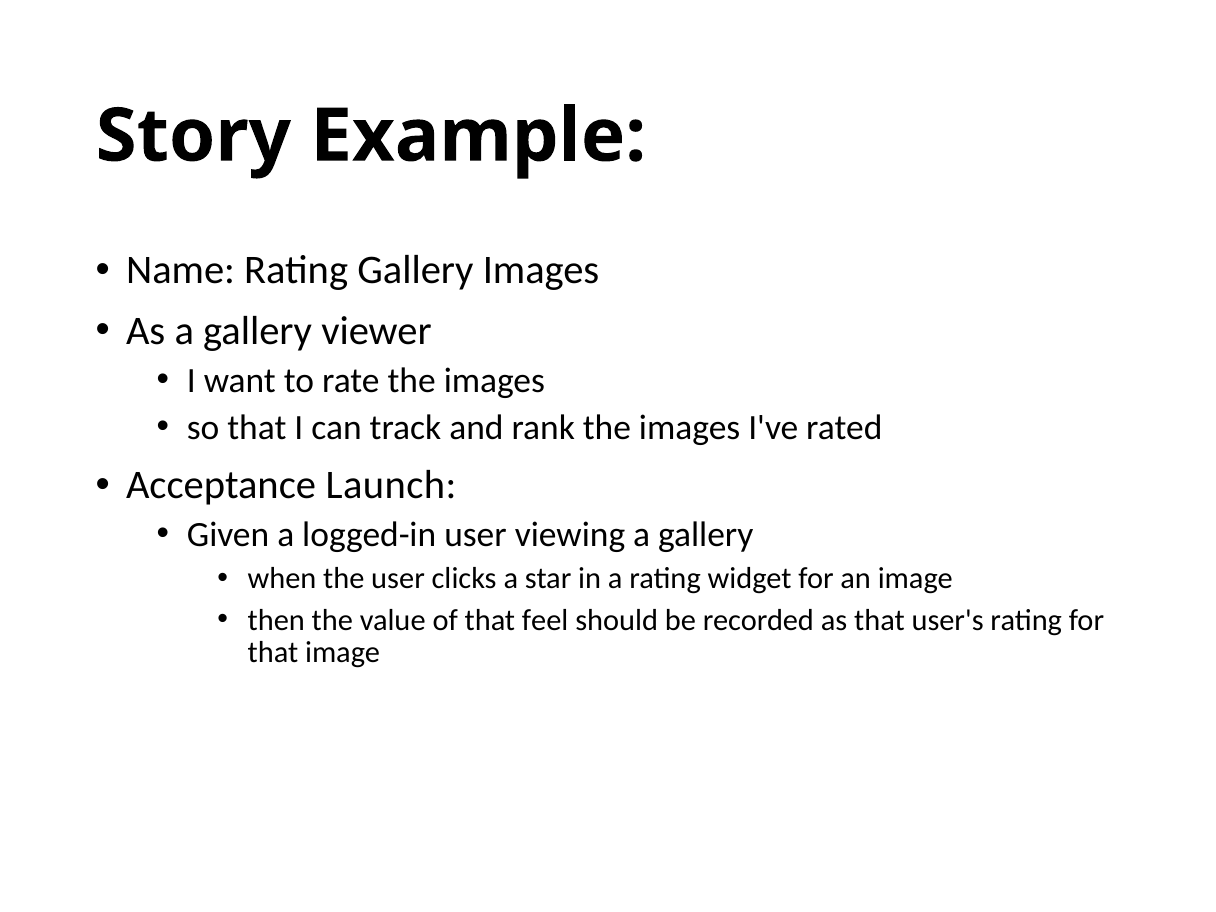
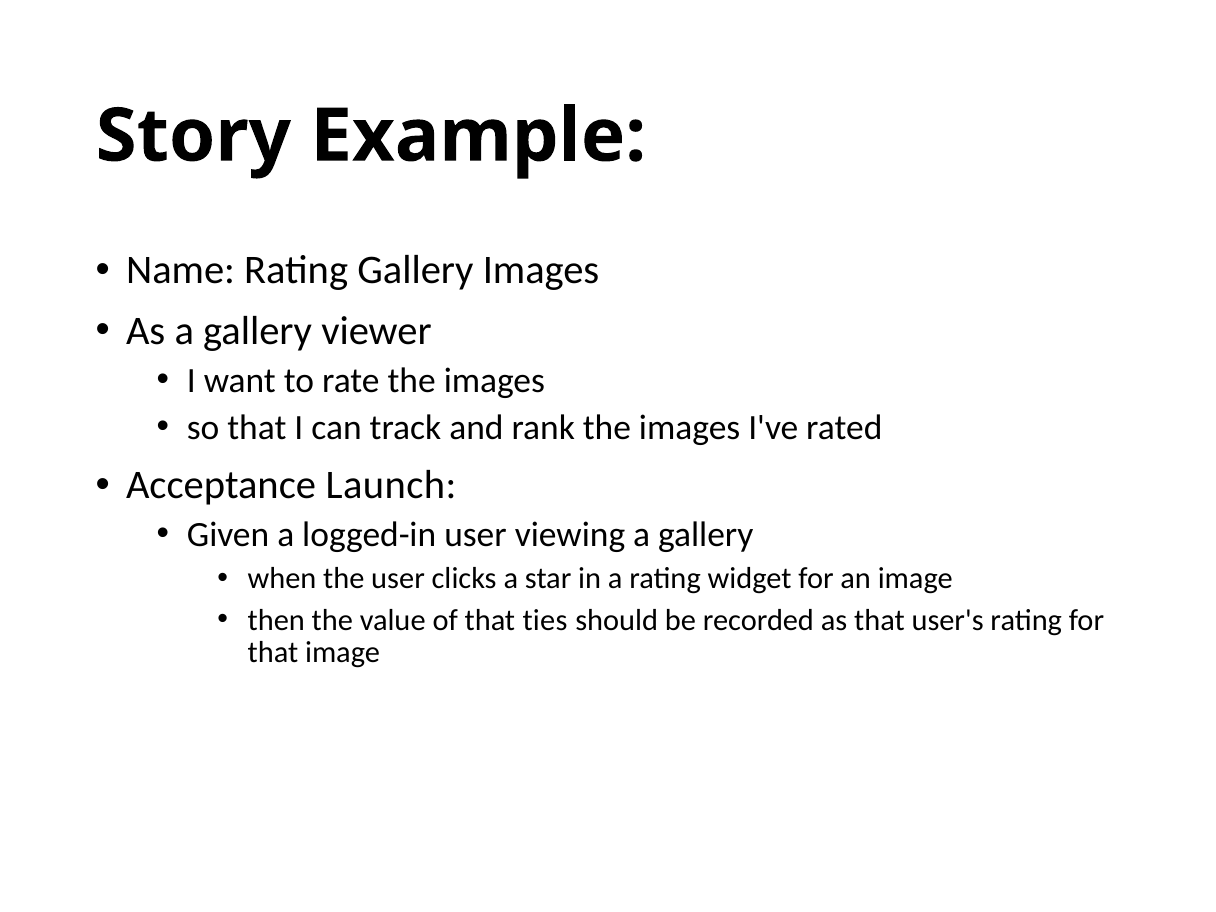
feel: feel -> ties
